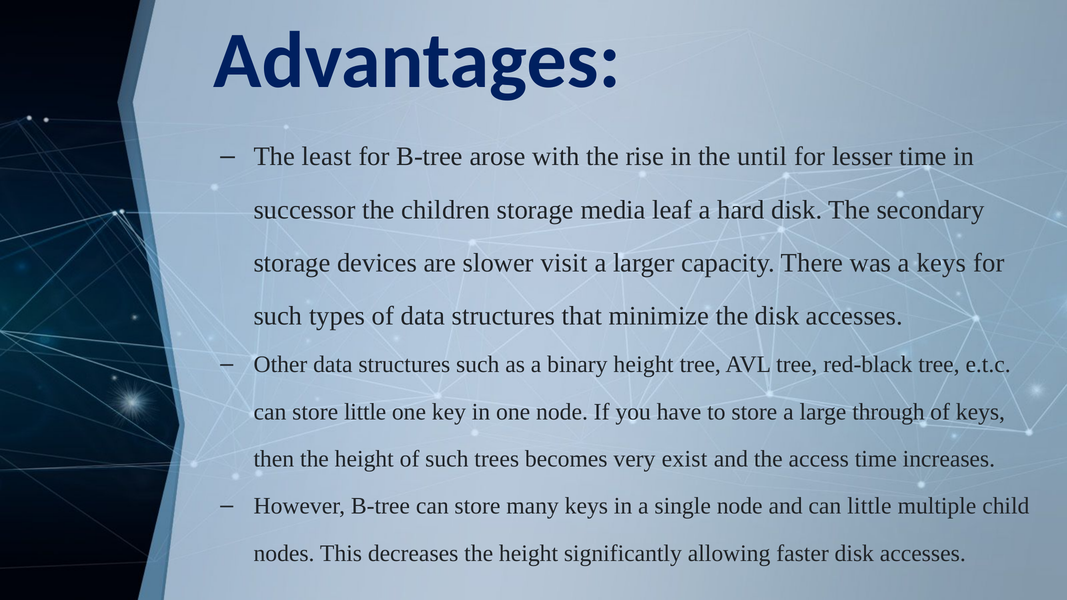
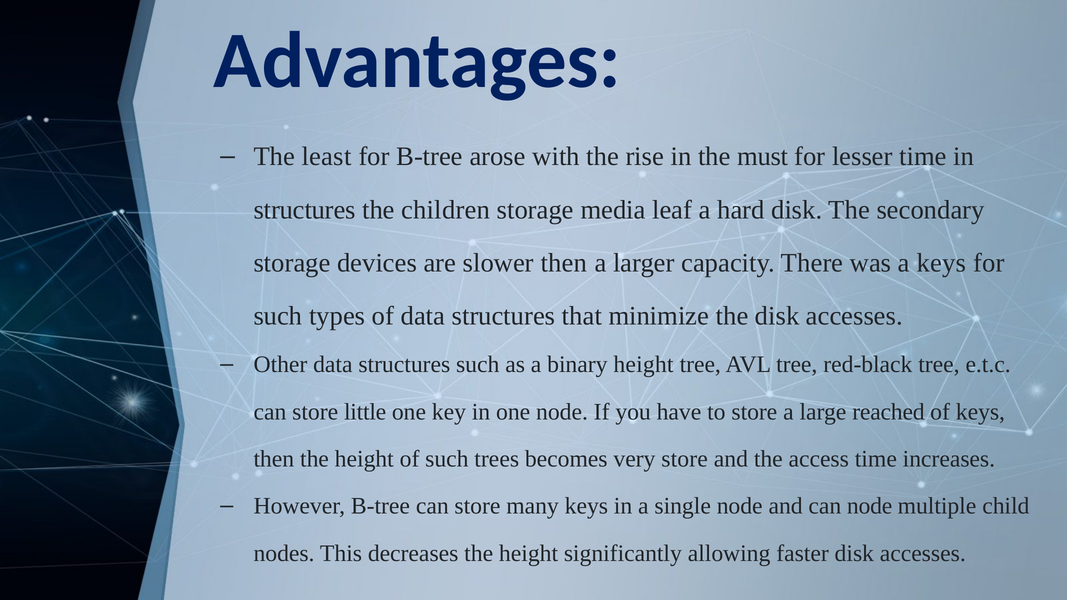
until: until -> must
successor at (305, 210): successor -> structures
slower visit: visit -> then
through: through -> reached
very exist: exist -> store
can little: little -> node
